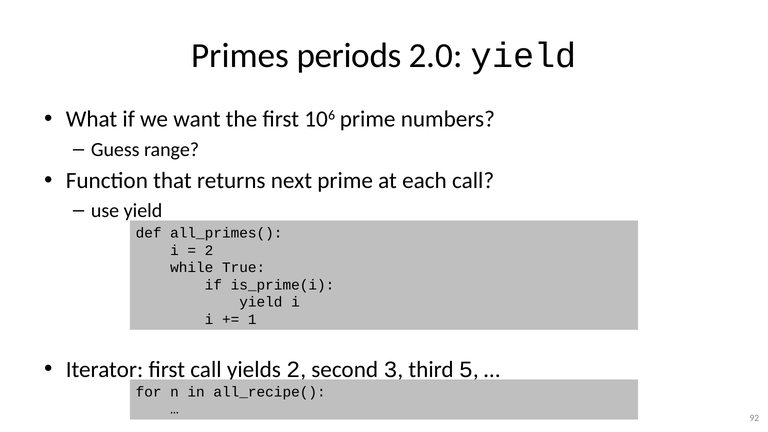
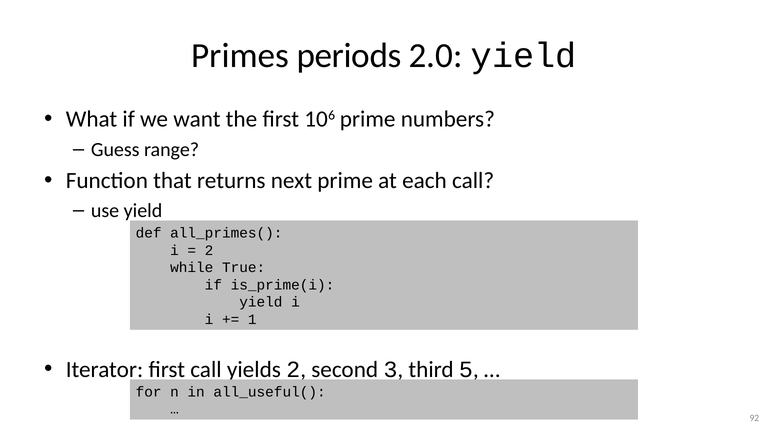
all_recipe(: all_recipe( -> all_useful(
